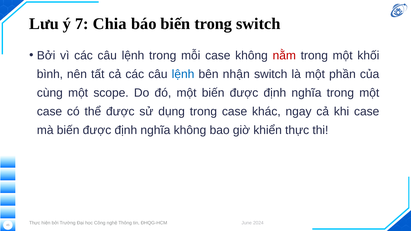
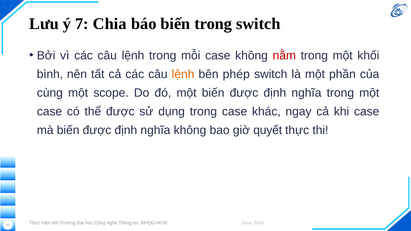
lệnh at (183, 74) colour: blue -> orange
nhận: nhận -> phép
khiển: khiển -> quyết
